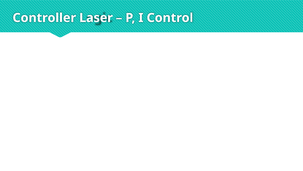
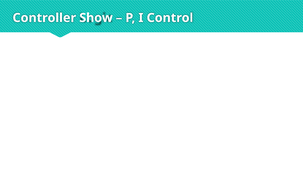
Laser: Laser -> Show
